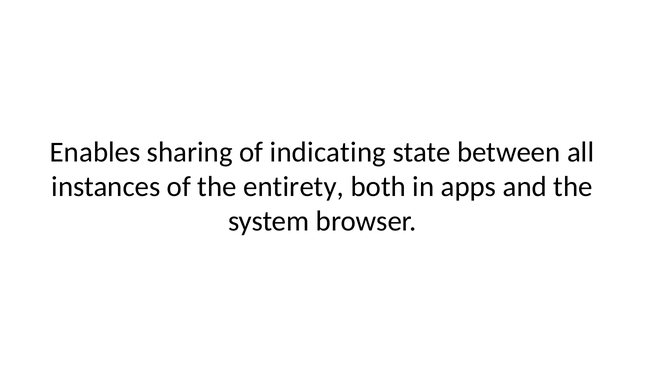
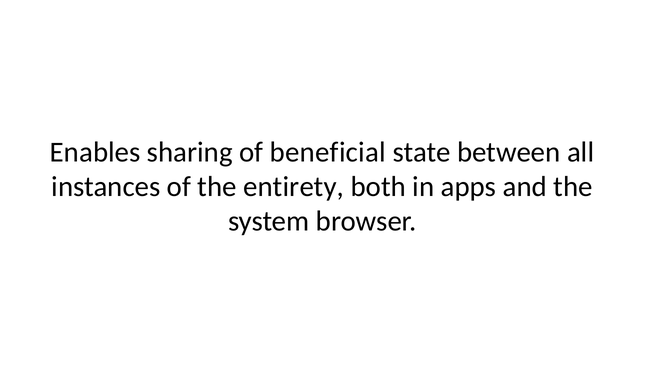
indicating: indicating -> beneficial
